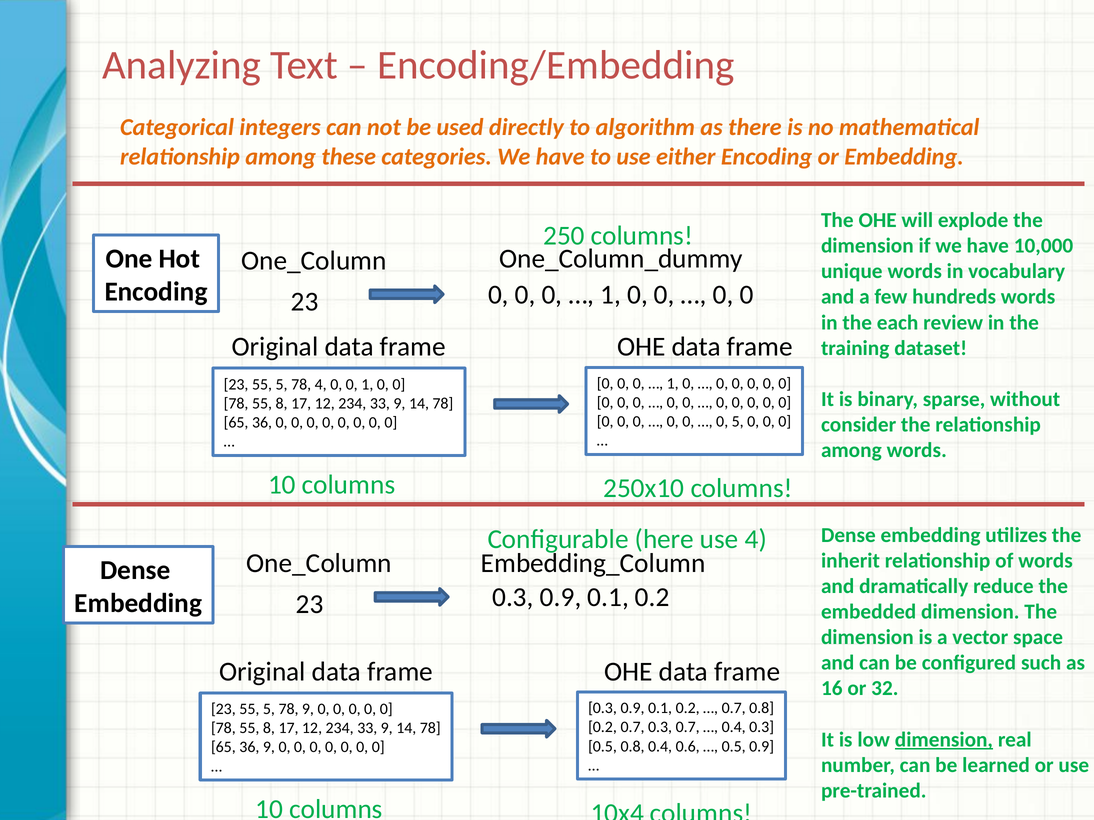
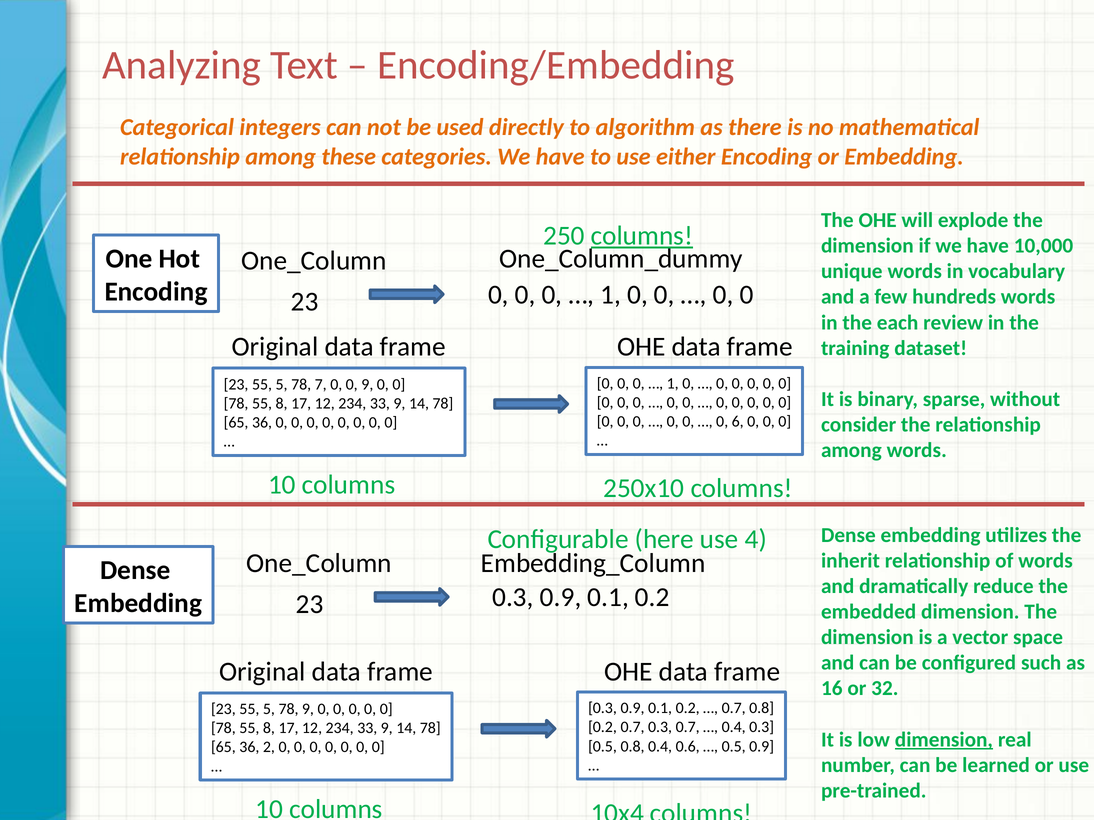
columns at (642, 236) underline: none -> present
78 4: 4 -> 7
0 1: 1 -> 9
0 5: 5 -> 6
36 9: 9 -> 2
